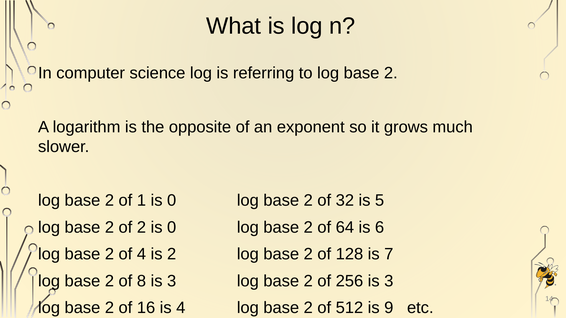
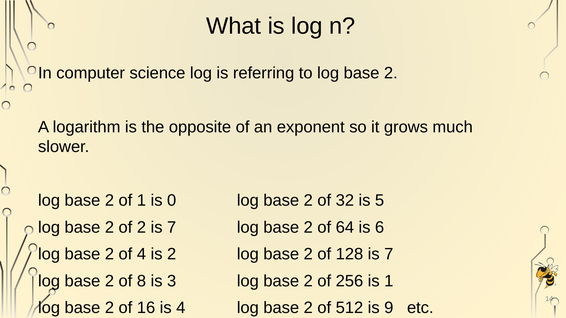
2 is 0: 0 -> 7
256 is 3: 3 -> 1
